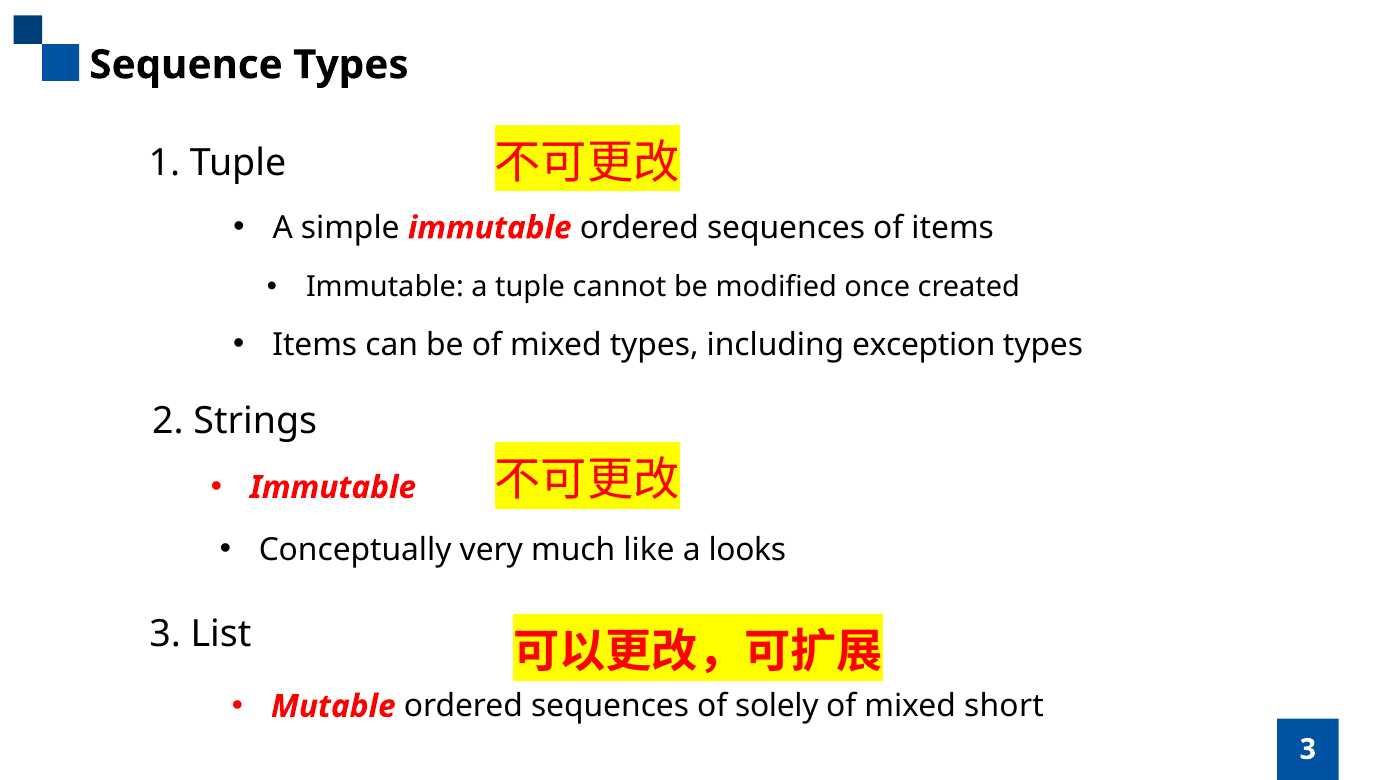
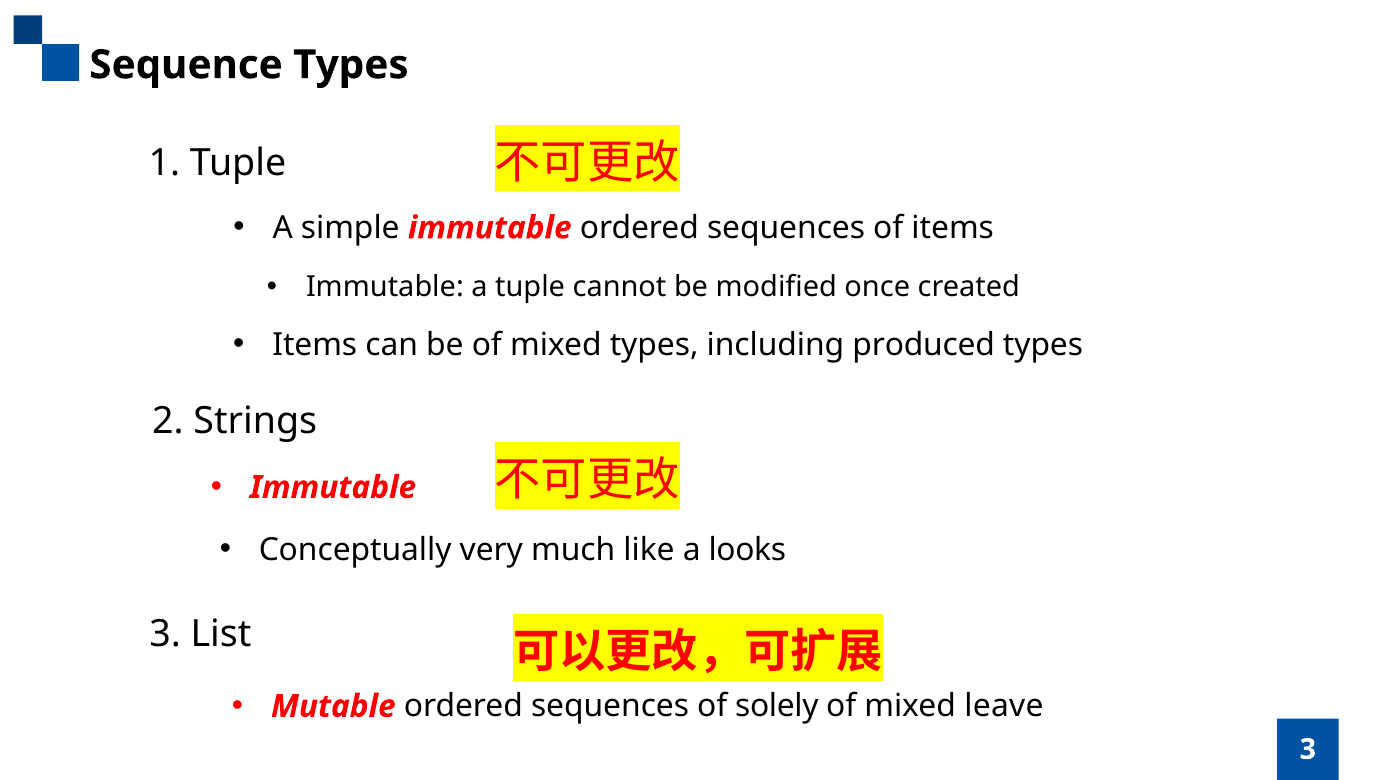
exception: exception -> produced
short: short -> leave
